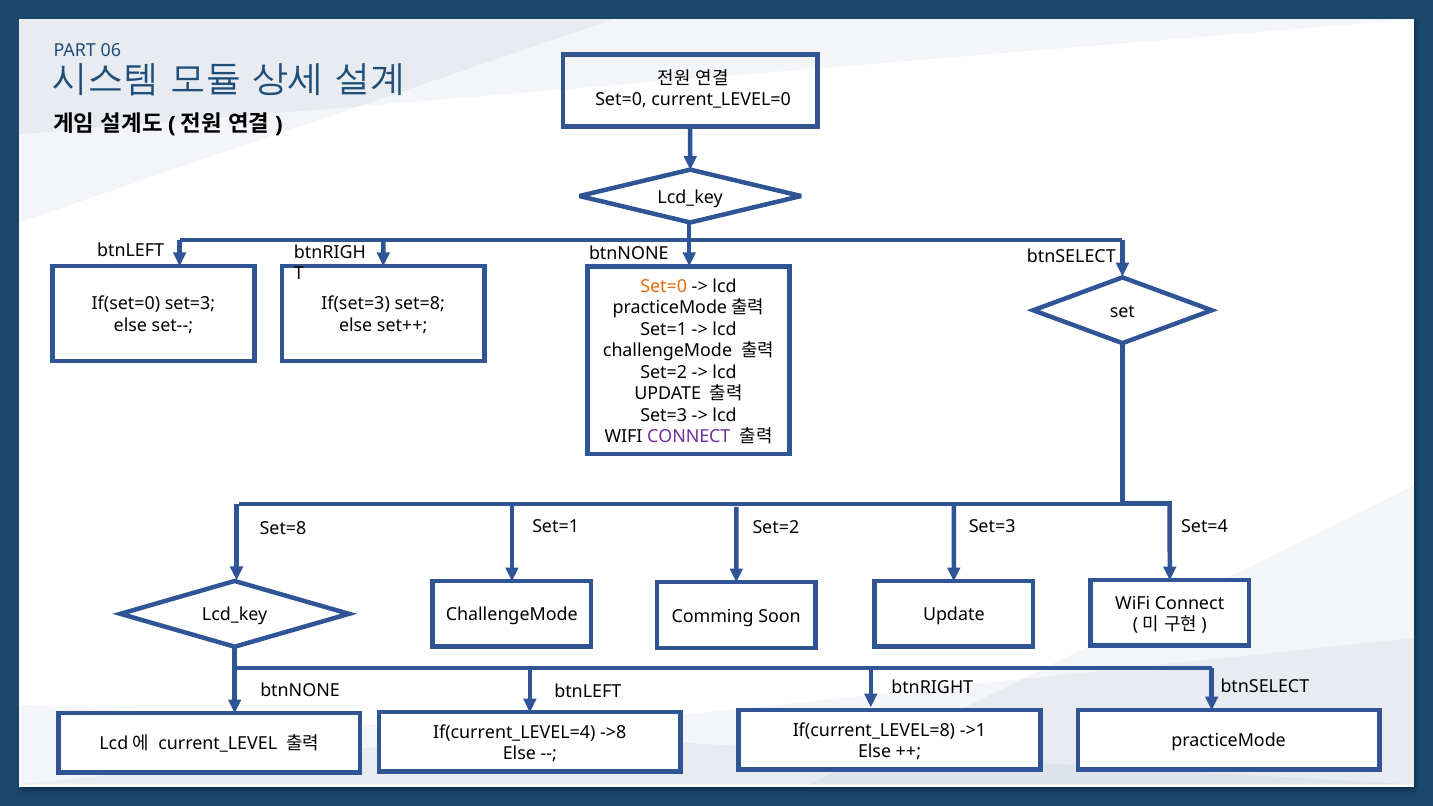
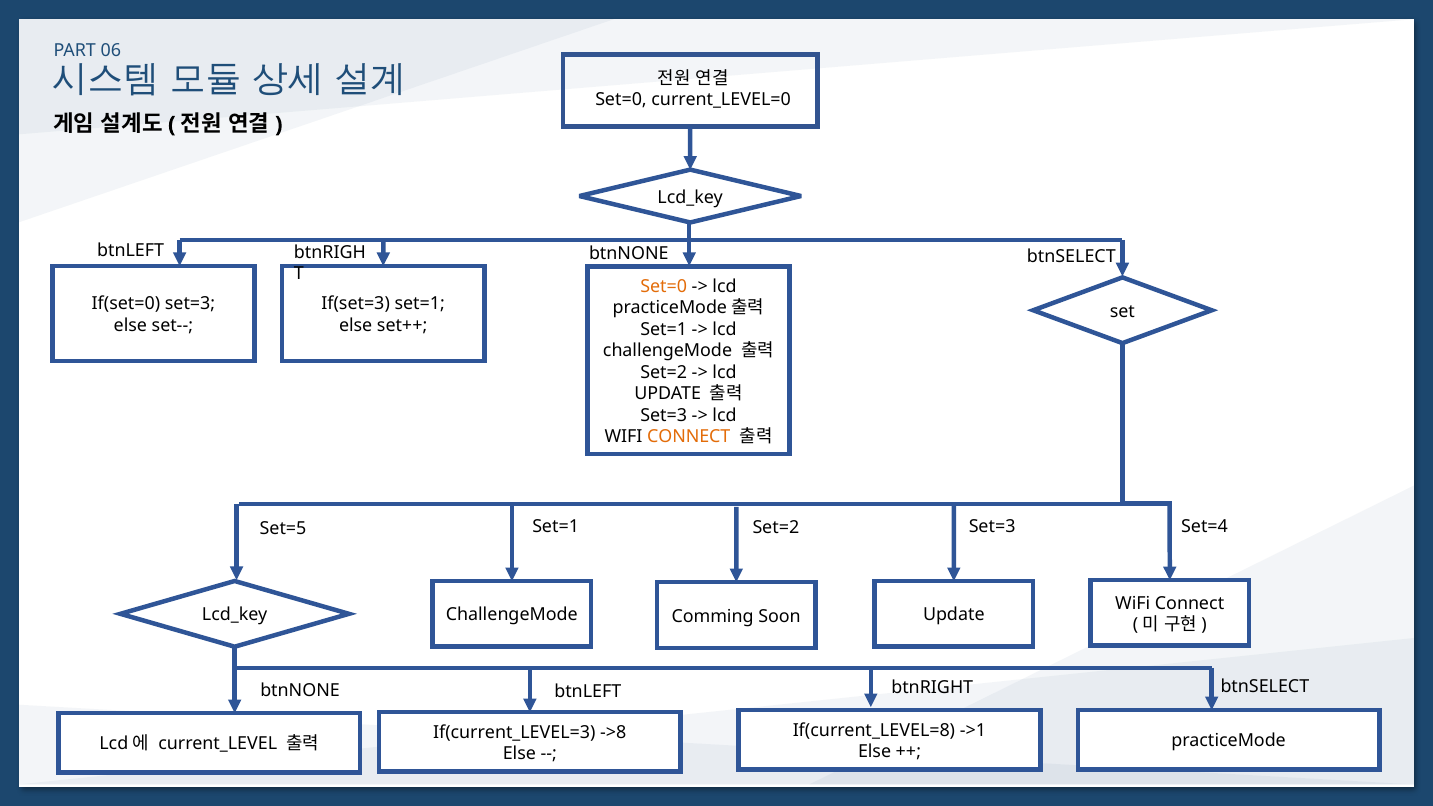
If(set=3 set=8: set=8 -> set=1
CONNECT at (689, 437) colour: purple -> orange
Set=8 at (283, 528): Set=8 -> Set=5
If(current_LEVEL=4: If(current_LEVEL=4 -> If(current_LEVEL=3
